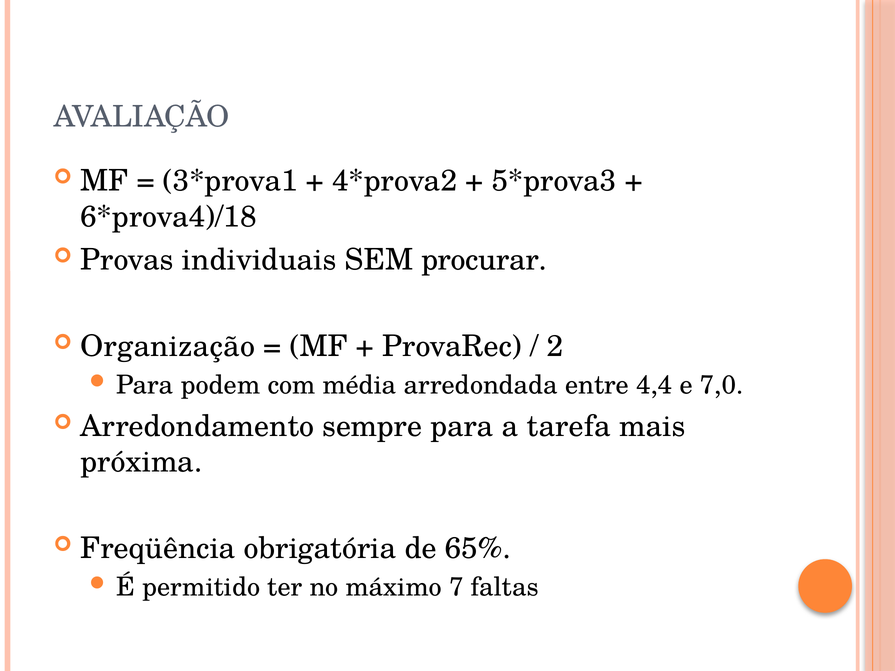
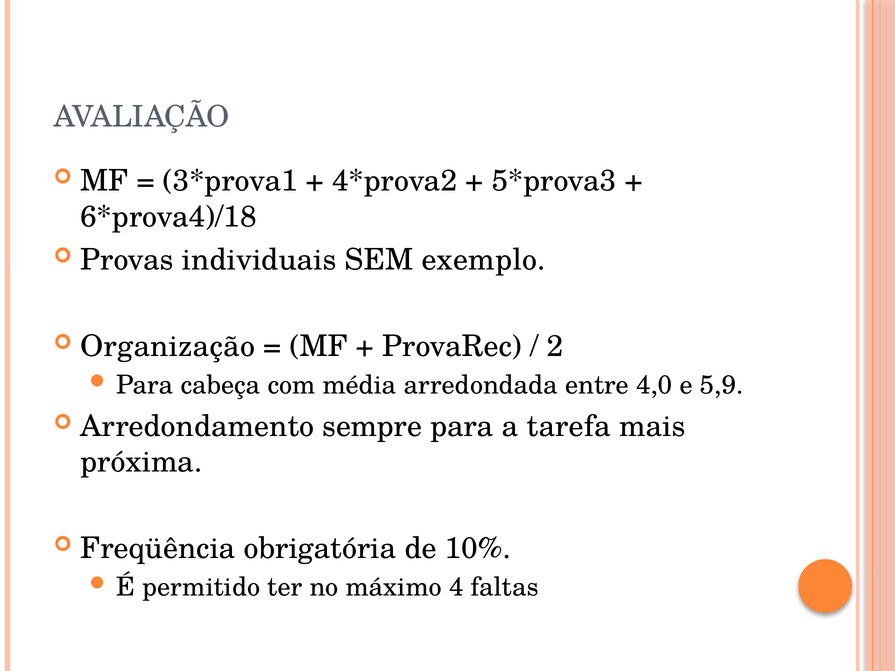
procurar: procurar -> exemplo
podem: podem -> cabeça
4,4: 4,4 -> 4,0
7,0: 7,0 -> 5,9
65%: 65% -> 10%
7: 7 -> 4
